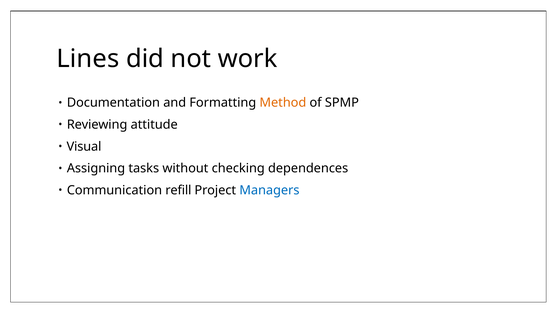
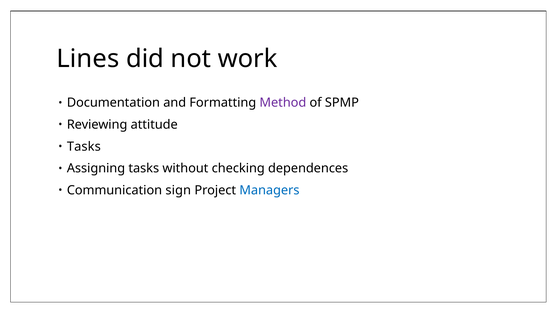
Method colour: orange -> purple
Visual at (84, 147): Visual -> Tasks
refill: refill -> sign
